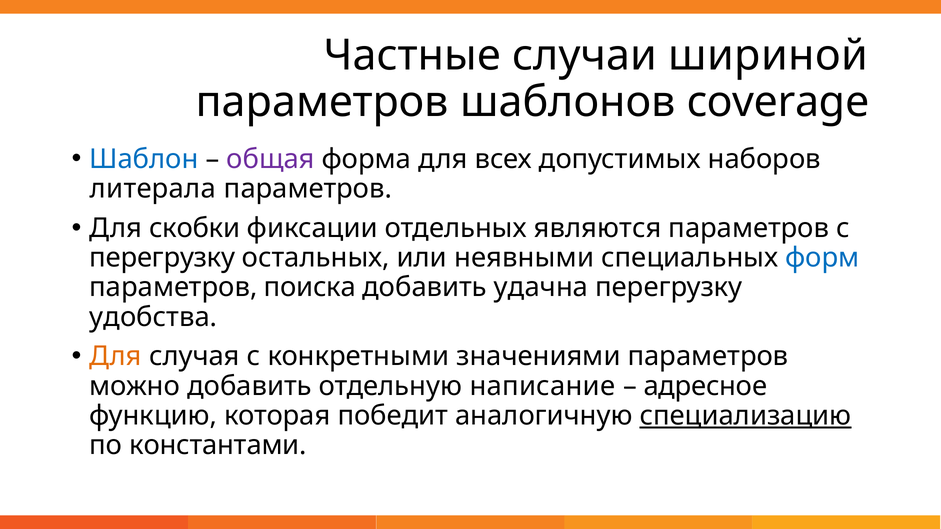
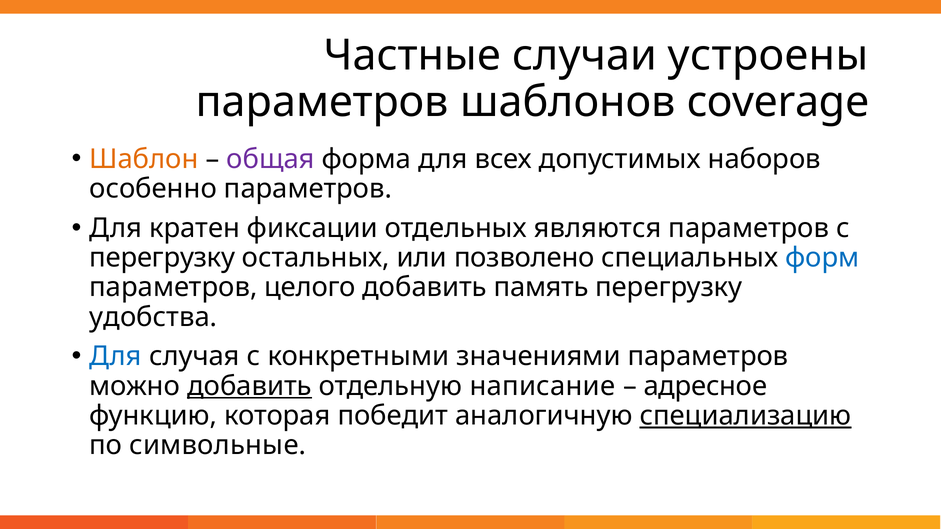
шириной: шириной -> устроены
Шаблон colour: blue -> orange
литерала: литерала -> особенно
скобки: скобки -> кратен
неявными: неявными -> позволено
поиска: поиска -> целого
удачна: удачна -> память
Для at (116, 357) colour: orange -> blue
добавить at (249, 386) underline: none -> present
константами: константами -> символьные
